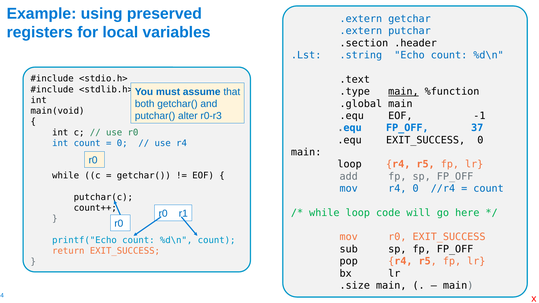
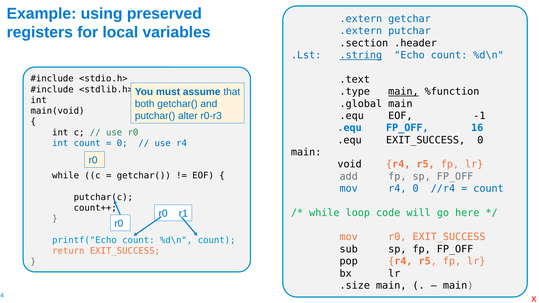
.string underline: none -> present
37: 37 -> 16
loop at (350, 164): loop -> void
